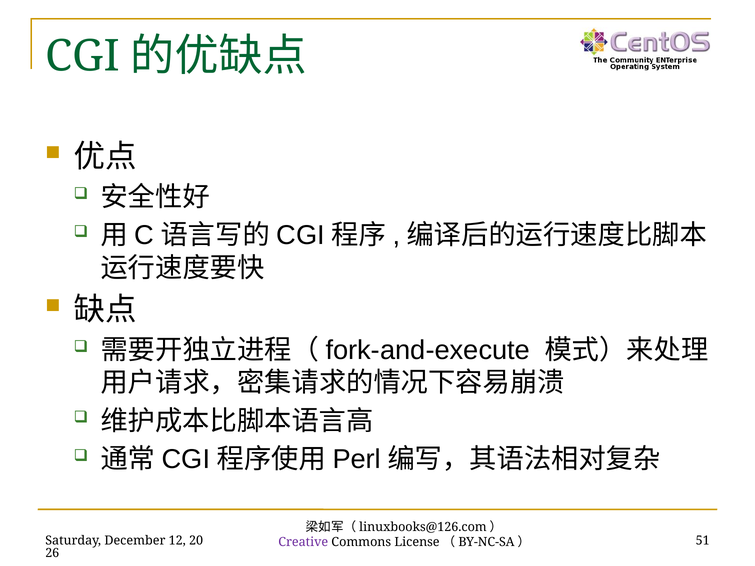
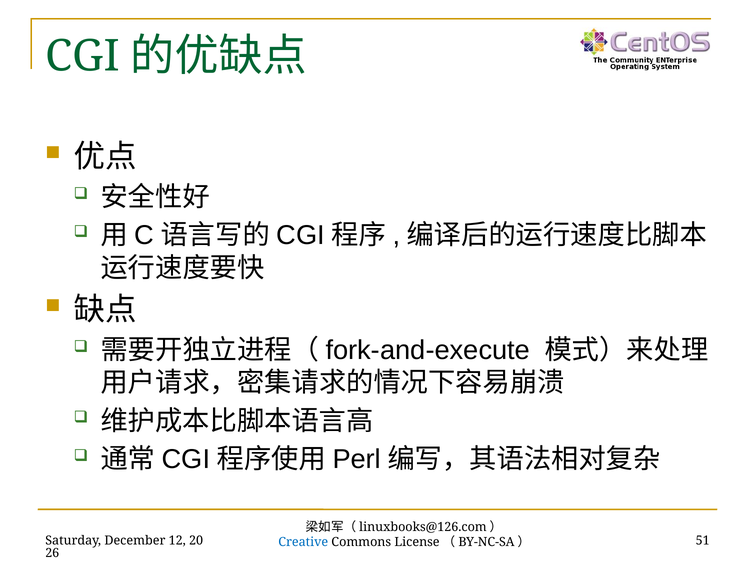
Creative colour: purple -> blue
